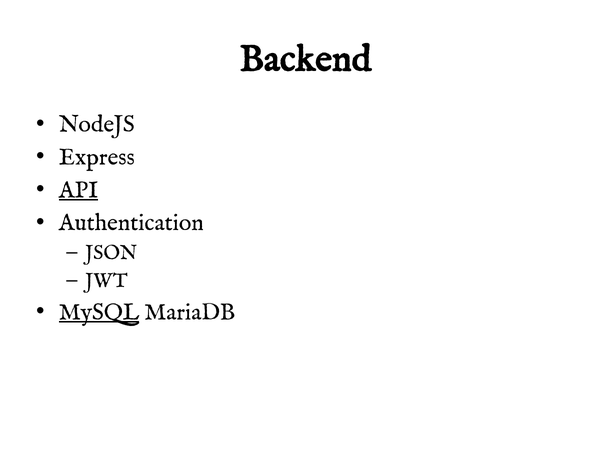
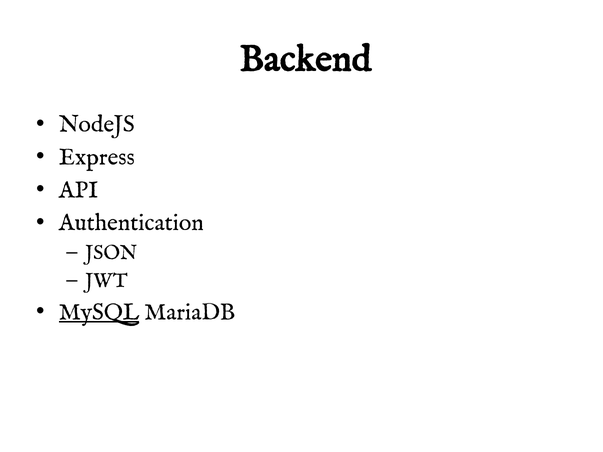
API underline: present -> none
